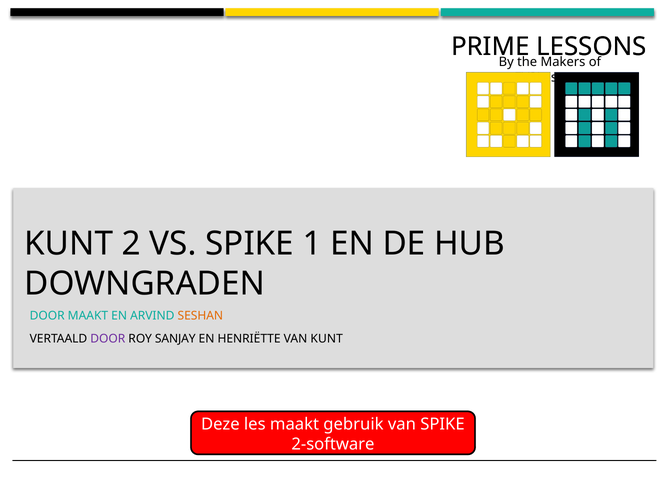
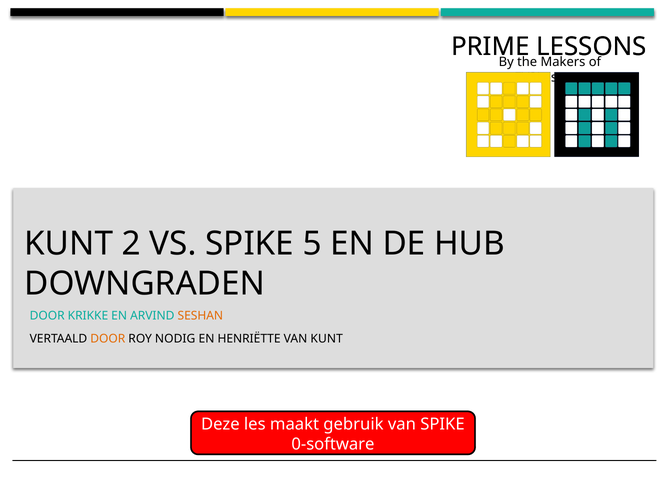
1: 1 -> 5
DOOR MAAKT: MAAKT -> KRIKKE
DOOR at (108, 339) colour: purple -> orange
SANJAY: SANJAY -> NODIG
2-software: 2-software -> 0-software
